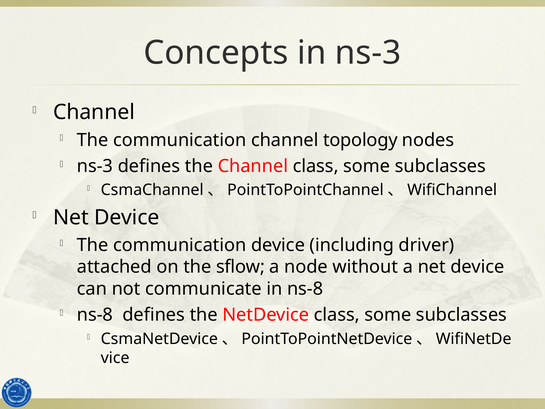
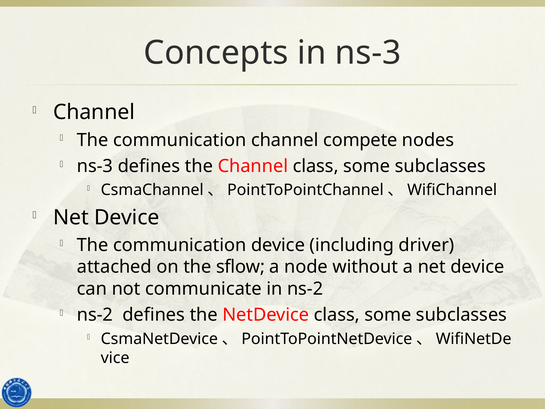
topology: topology -> compete
in ns-8: ns-8 -> ns-2
ns-8 at (95, 315): ns-8 -> ns-2
